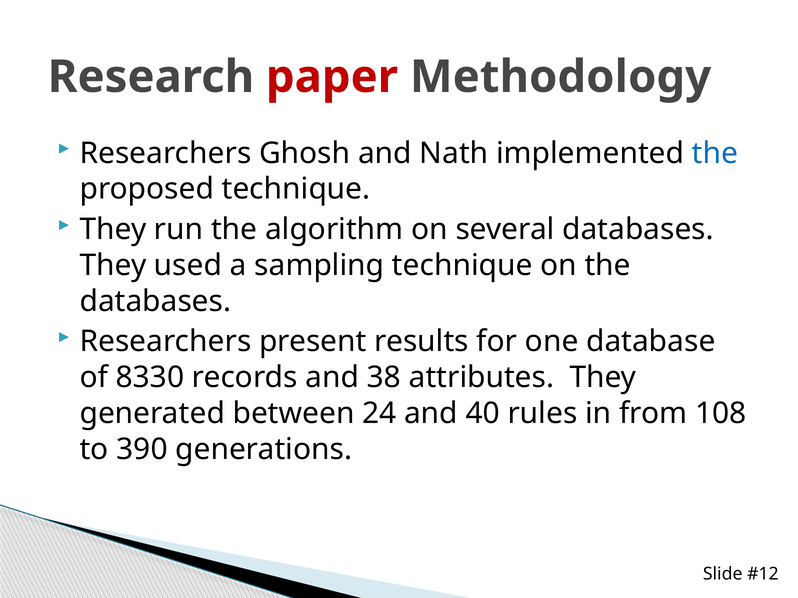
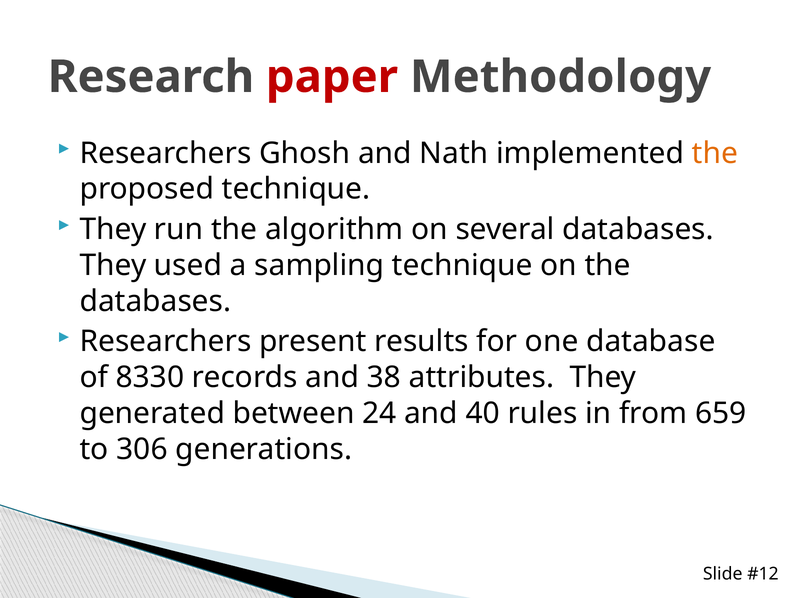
the at (715, 153) colour: blue -> orange
108: 108 -> 659
390: 390 -> 306
